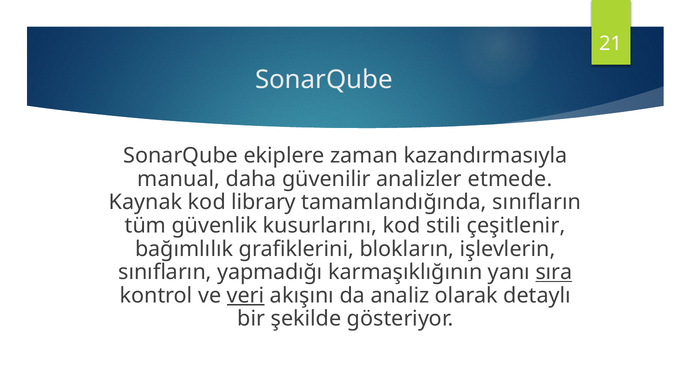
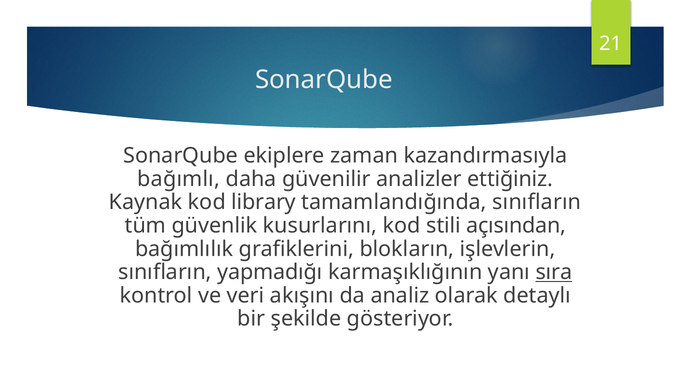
manual: manual -> bağımlı
etmede: etmede -> ettiğiniz
çeşitlenir: çeşitlenir -> açısından
veri underline: present -> none
